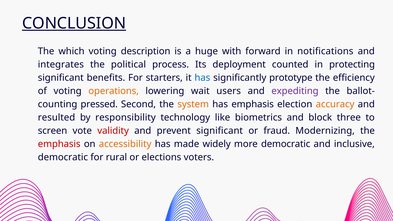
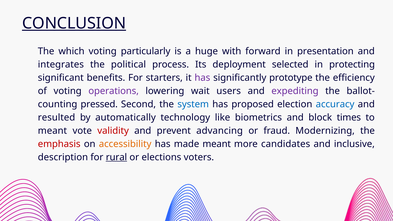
description: description -> particularly
notifications: notifications -> presentation
counted: counted -> selected
has at (202, 78) colour: blue -> purple
operations colour: orange -> purple
system colour: orange -> blue
has emphasis: emphasis -> proposed
accuracy colour: orange -> blue
responsibility: responsibility -> automatically
three: three -> times
screen at (53, 131): screen -> meant
prevent significant: significant -> advancing
made widely: widely -> meant
more democratic: democratic -> candidates
democratic at (63, 157): democratic -> description
rural underline: none -> present
